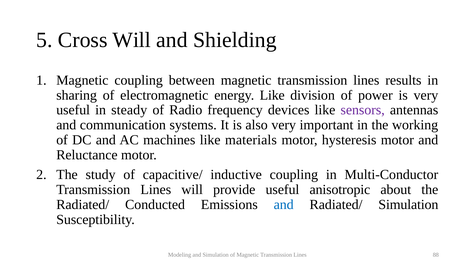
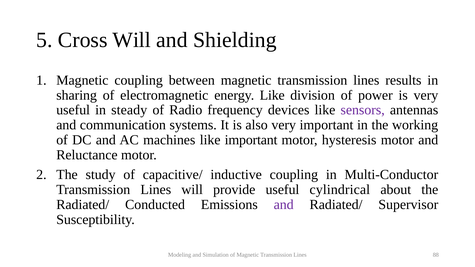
like materials: materials -> important
anisotropic: anisotropic -> cylindrical
and at (284, 205) colour: blue -> purple
Radiated/ Simulation: Simulation -> Supervisor
